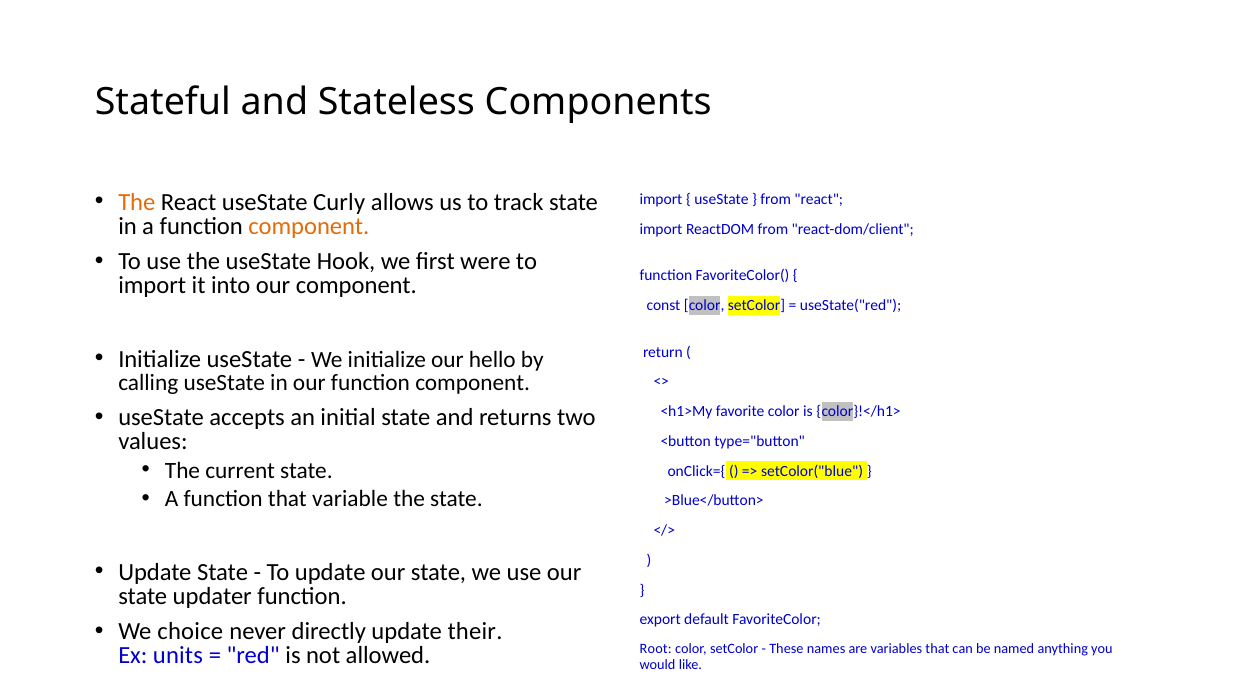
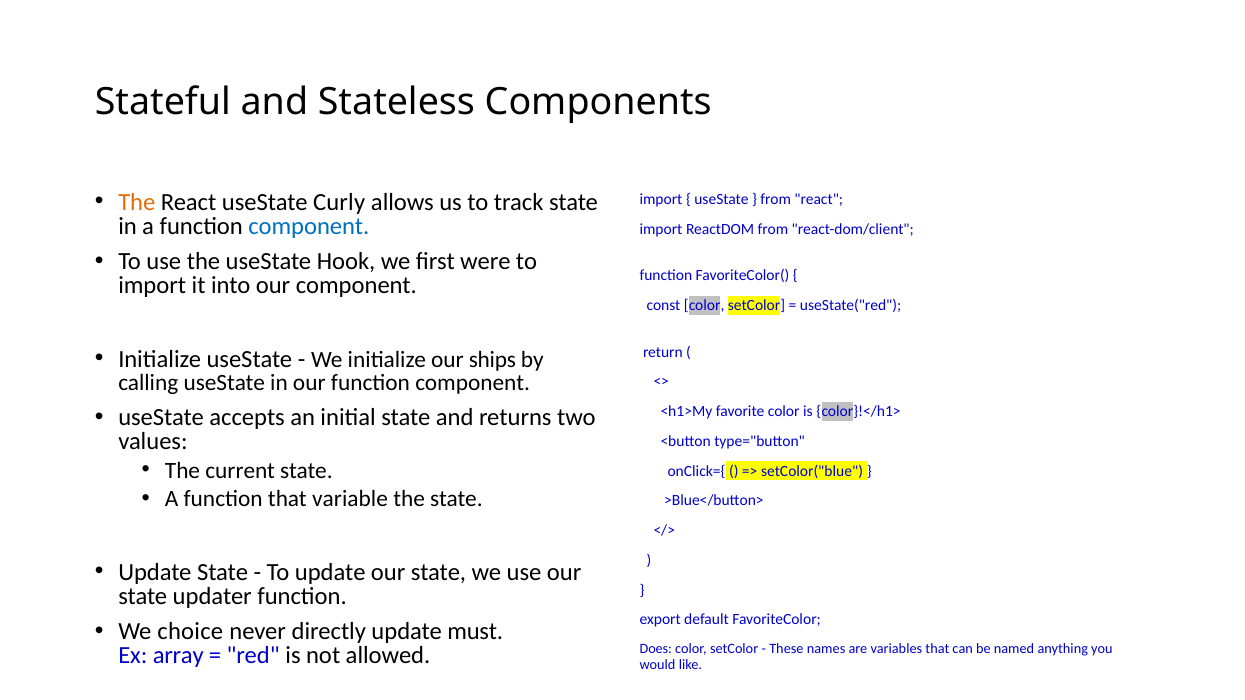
component at (309, 226) colour: orange -> blue
hello: hello -> ships
their: their -> must
Root: Root -> Does
units: units -> array
